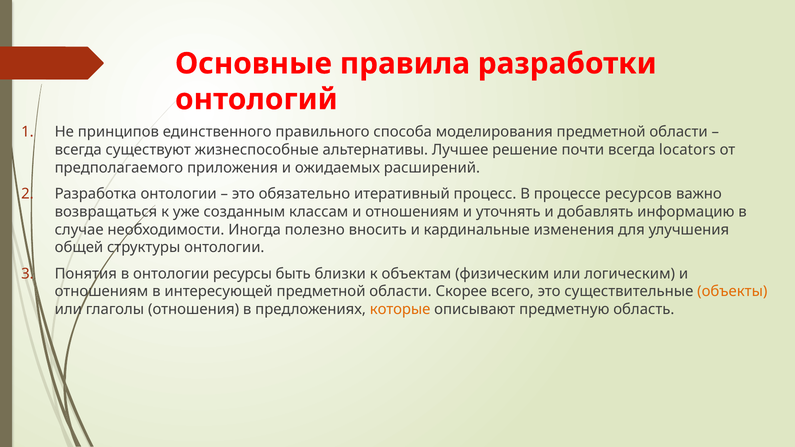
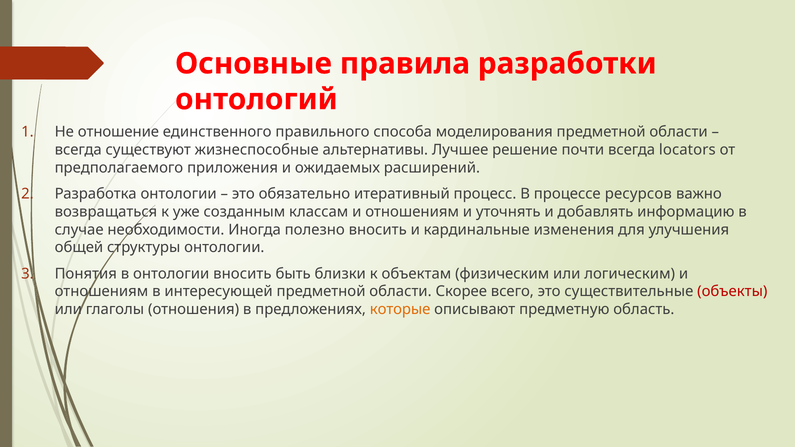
принципов: принципов -> отношение
онтологии ресурсы: ресурсы -> вносить
объекты colour: orange -> red
